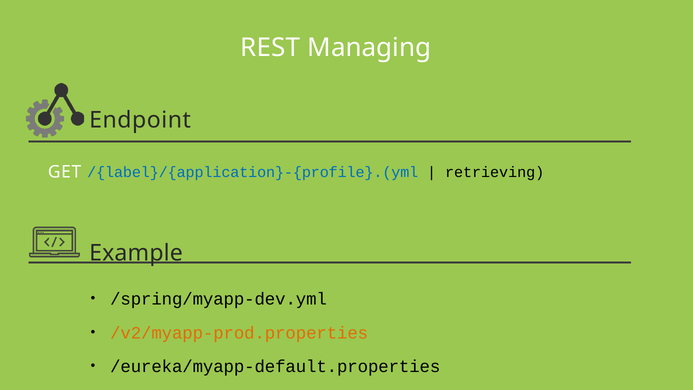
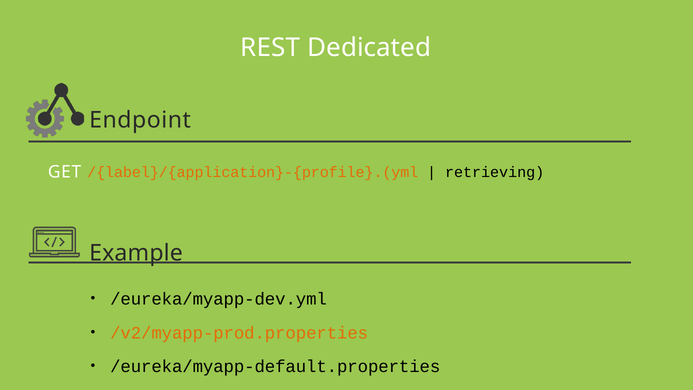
Managing: Managing -> Dedicated
/{label}/{application}-{profile}.(yml colour: blue -> orange
/spring/myapp-dev.yml: /spring/myapp-dev.yml -> /eureka/myapp-dev.yml
